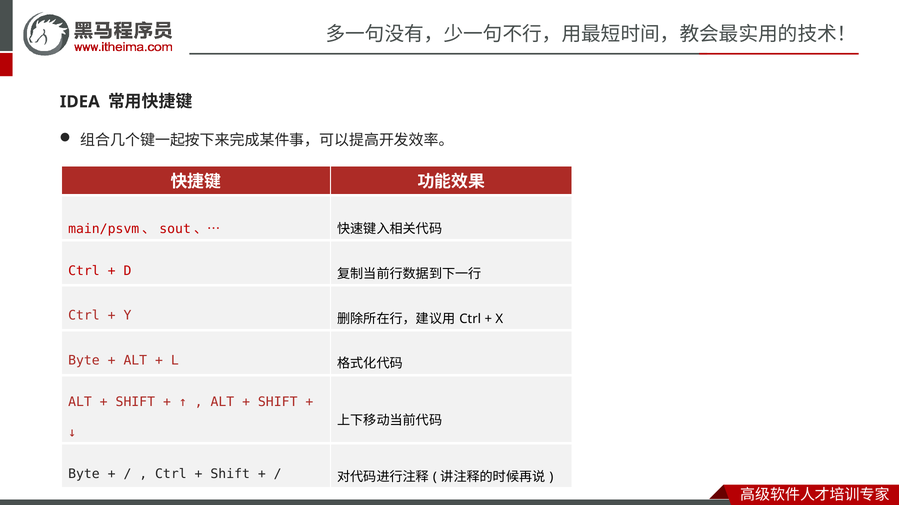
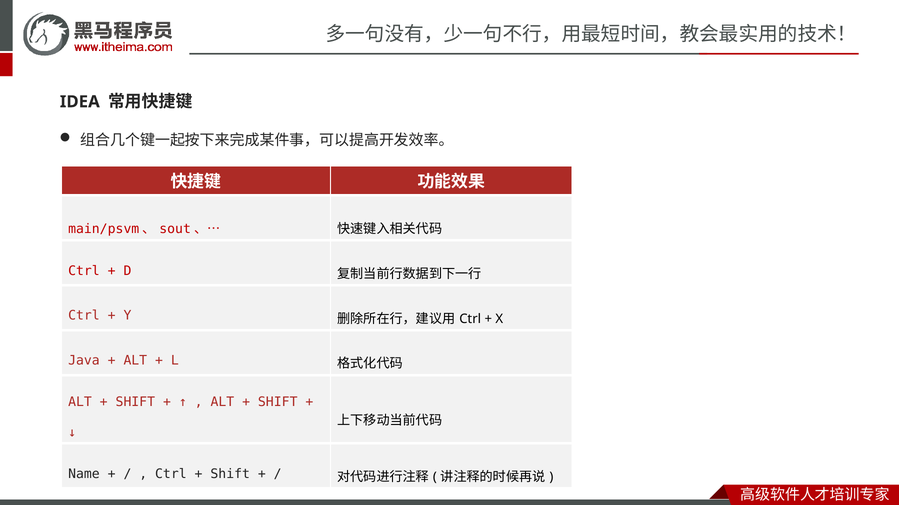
Byte at (84, 361): Byte -> Java
Byte at (84, 474): Byte -> Name
